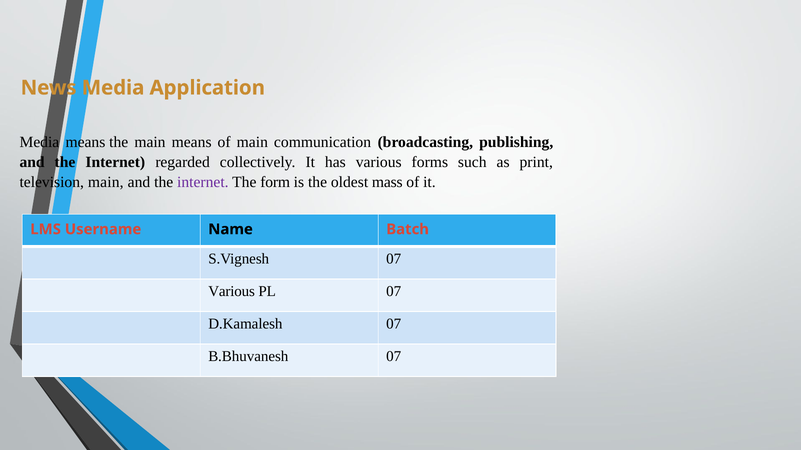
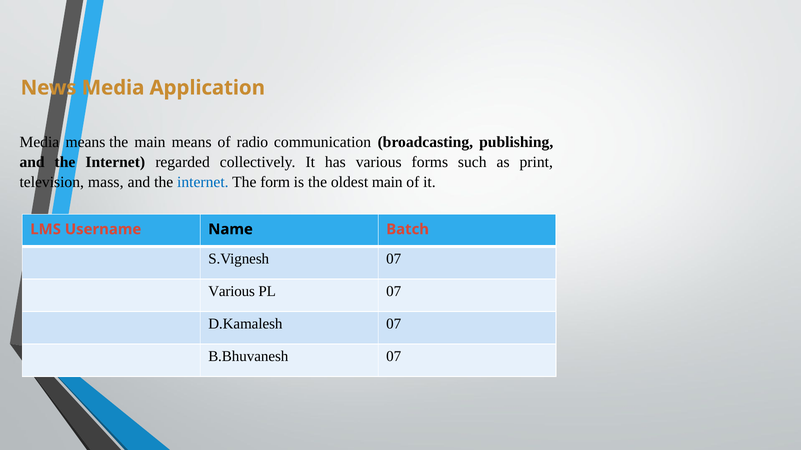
of main: main -> radio
television main: main -> mass
internet at (203, 182) colour: purple -> blue
oldest mass: mass -> main
